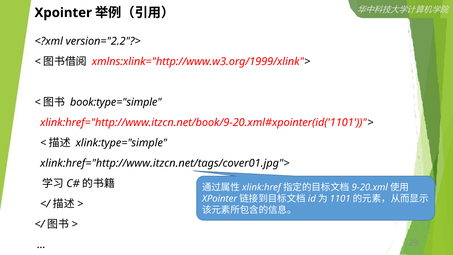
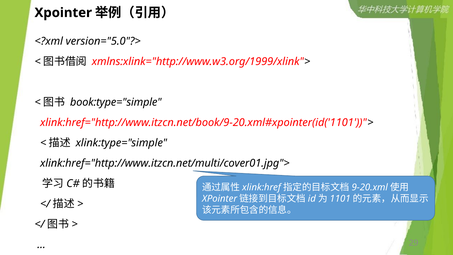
version="2.2"?>: version="2.2"?> -> version="5.0"?>
xlink:href="http://www.itzcn.net/tags/cover01.jpg">: xlink:href="http://www.itzcn.net/tags/cover01.jpg"> -> xlink:href="http://www.itzcn.net/multi/cover01.jpg">
